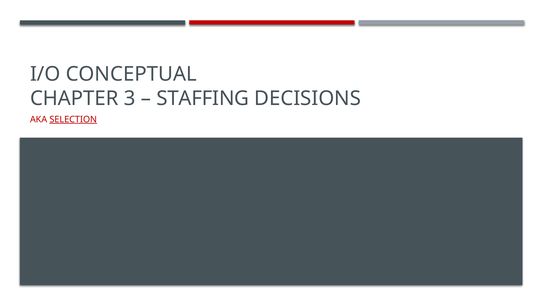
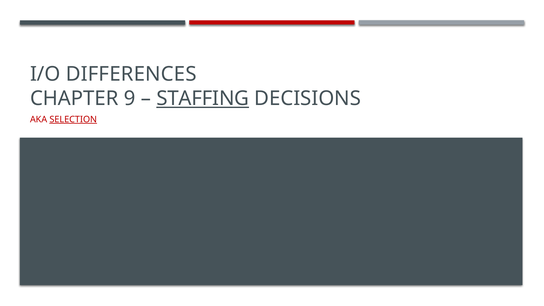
CONCEPTUAL: CONCEPTUAL -> DIFFERENCES
3: 3 -> 9
STAFFING underline: none -> present
